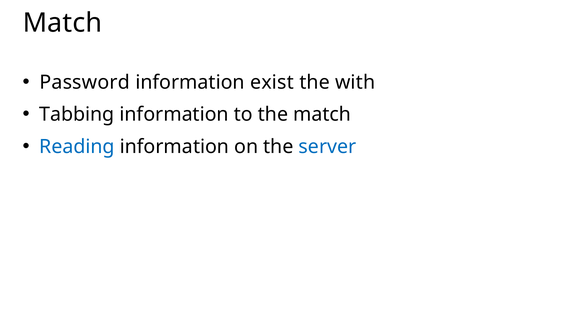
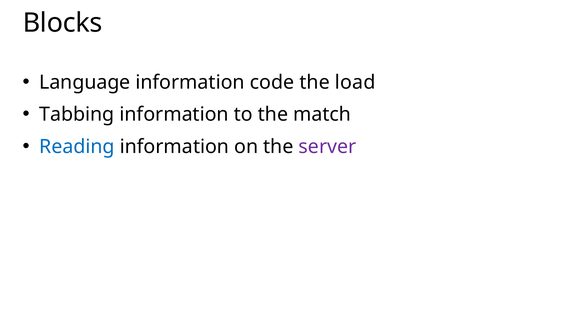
Match at (62, 23): Match -> Blocks
Password: Password -> Language
exist: exist -> code
with: with -> load
server colour: blue -> purple
